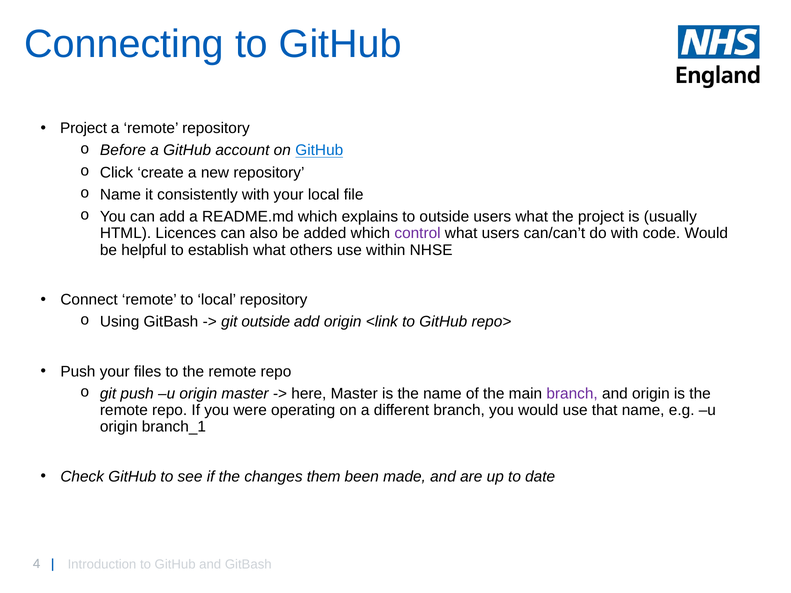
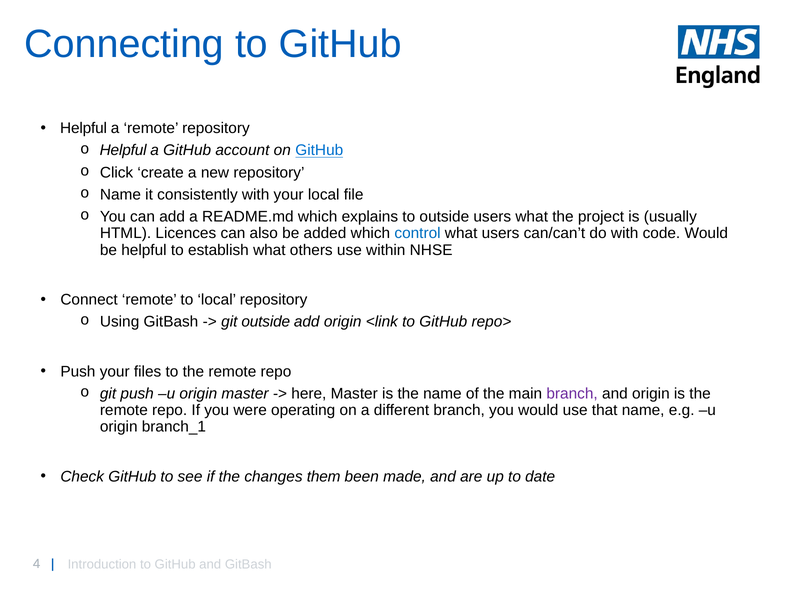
Project at (84, 128): Project -> Helpful
Before at (123, 150): Before -> Helpful
control colour: purple -> blue
